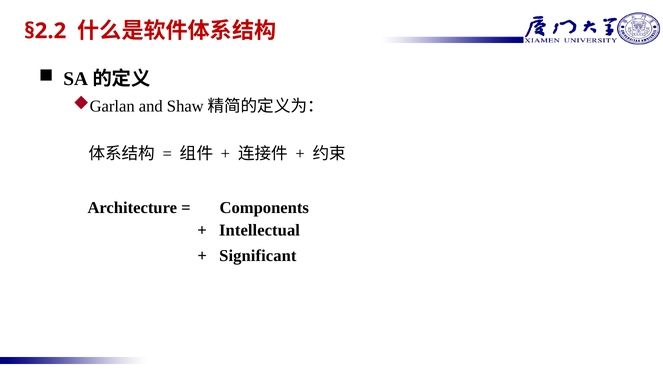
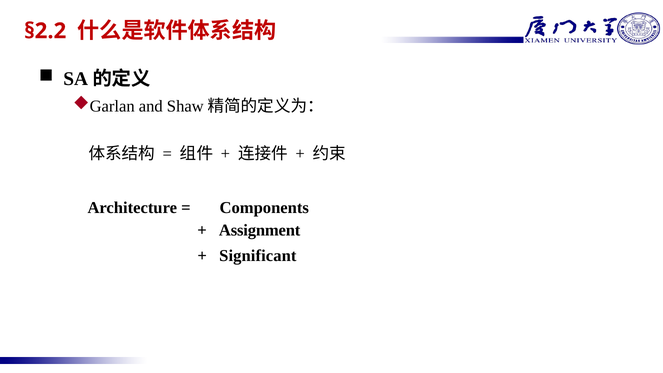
Intellectual: Intellectual -> Assignment
